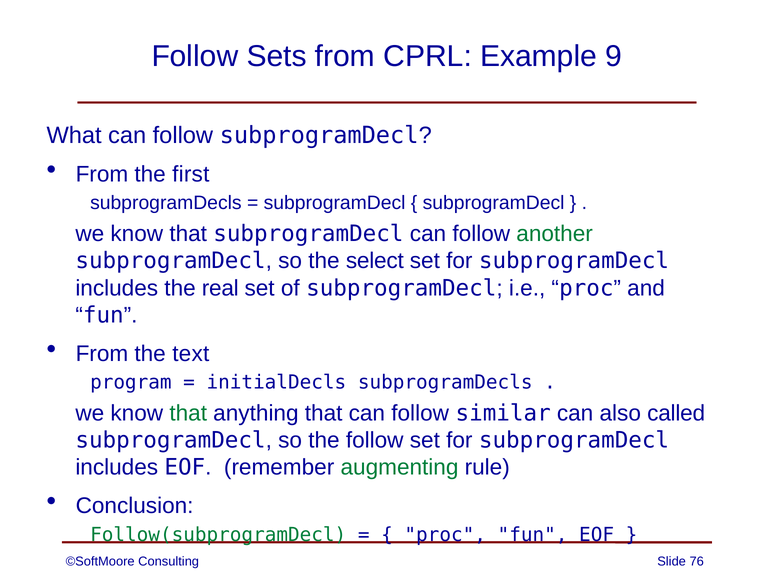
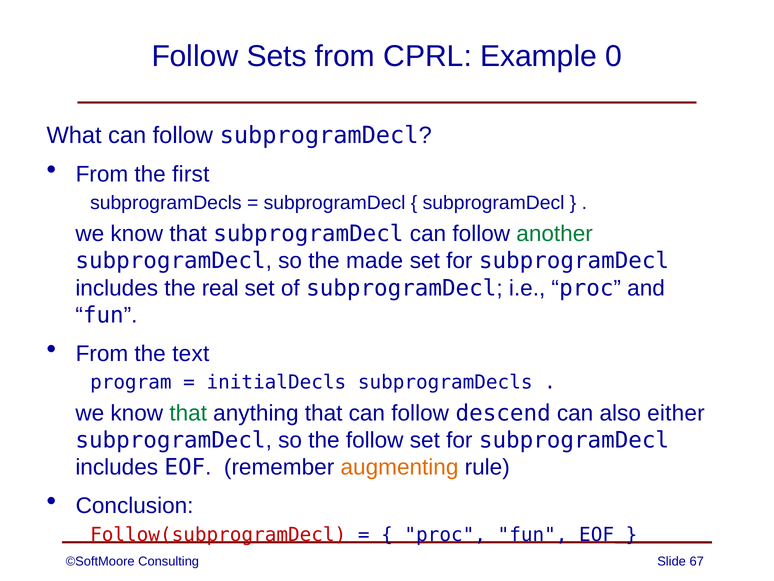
9: 9 -> 0
select: select -> made
similar: similar -> descend
called: called -> either
augmenting colour: green -> orange
Follow(subprogramDecl colour: green -> red
76: 76 -> 67
